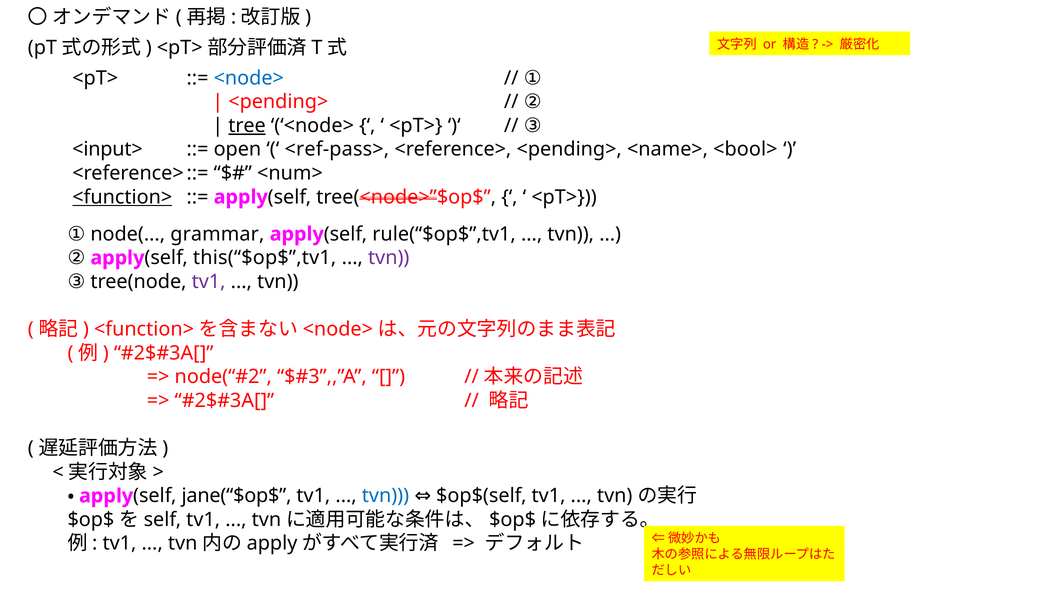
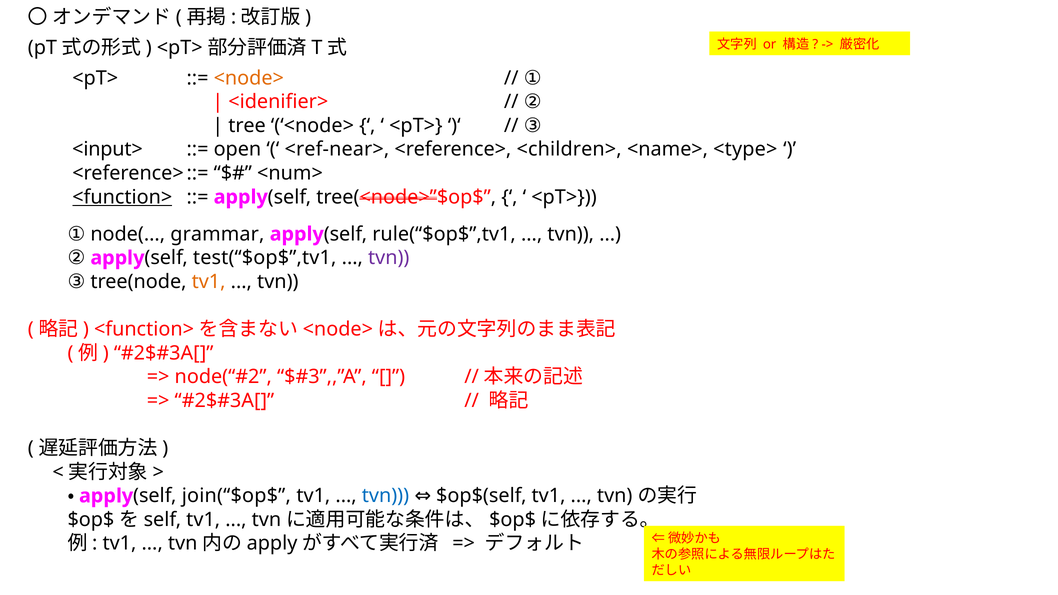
<node> at (249, 78) colour: blue -> orange
<pending> at (278, 102): <pending> -> <idenifier>
tree underline: present -> none
<ref-pass>: <ref-pass> -> <ref-near>
<reference> <pending>: <pending> -> <children>
<bool>: <bool> -> <type>
this(“$op$”,tv1: this(“$op$”,tv1 -> test(“$op$”,tv1
tv1 at (209, 282) colour: purple -> orange
jane(“$op$: jane(“$op$ -> join(“$op$
